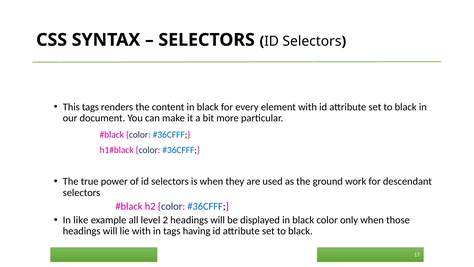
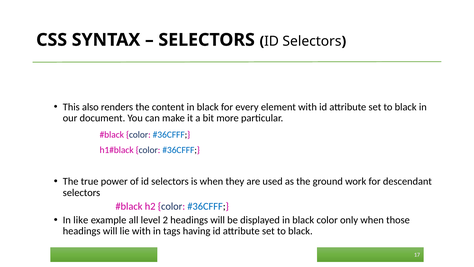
This tags: tags -> also
